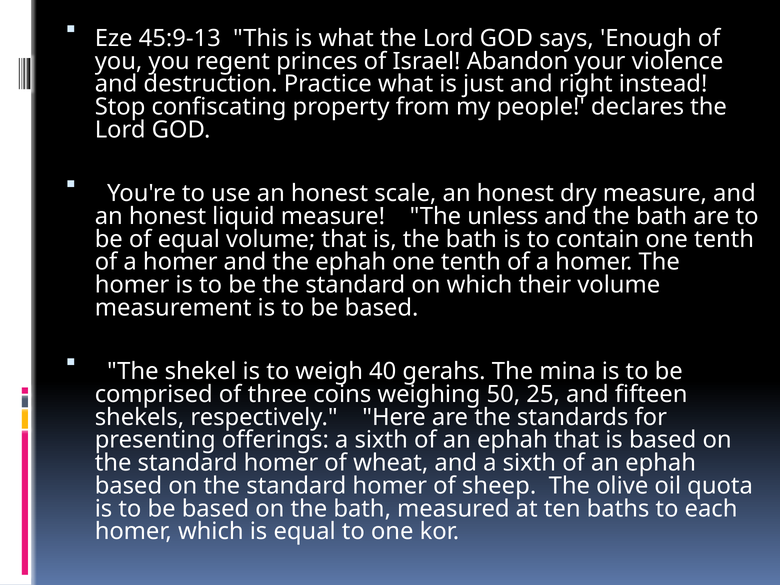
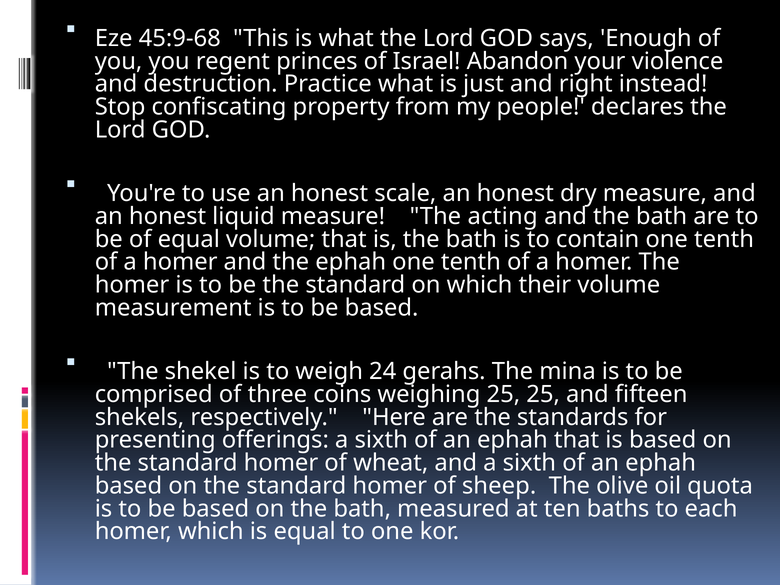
45:9-13: 45:9-13 -> 45:9-68
unless: unless -> acting
40: 40 -> 24
weighing 50: 50 -> 25
